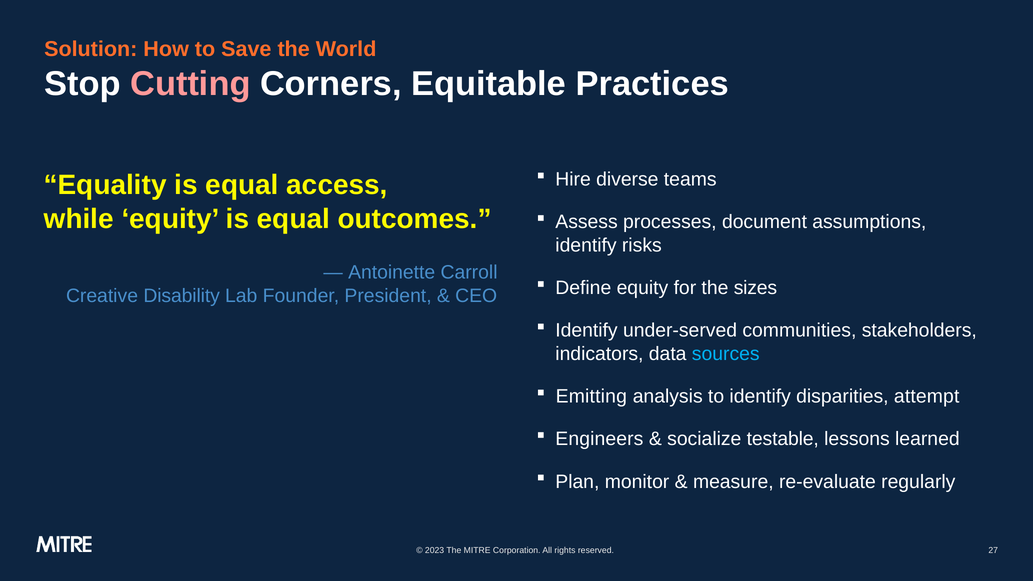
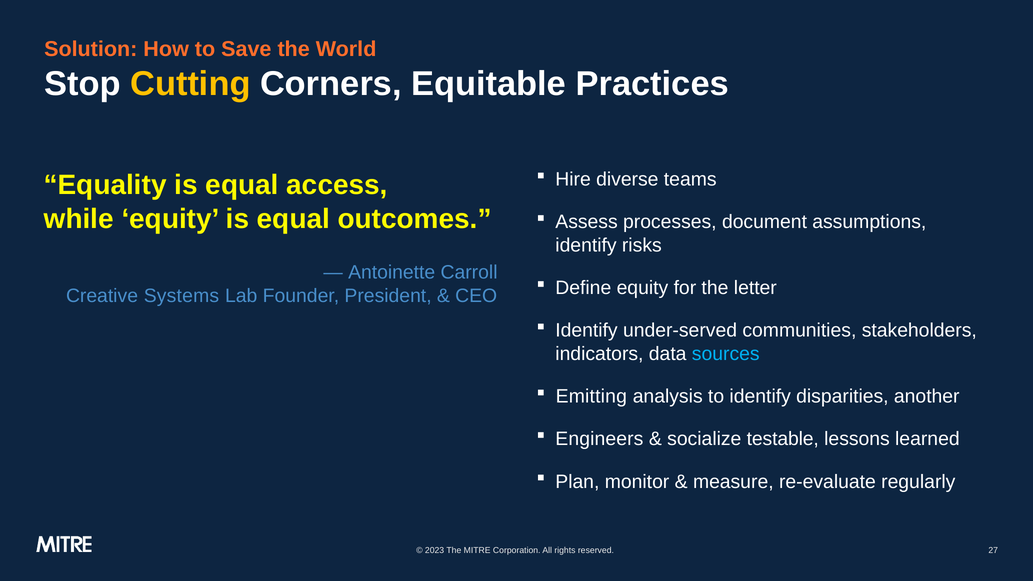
Cutting colour: pink -> yellow
sizes: sizes -> letter
Disability: Disability -> Systems
attempt: attempt -> another
